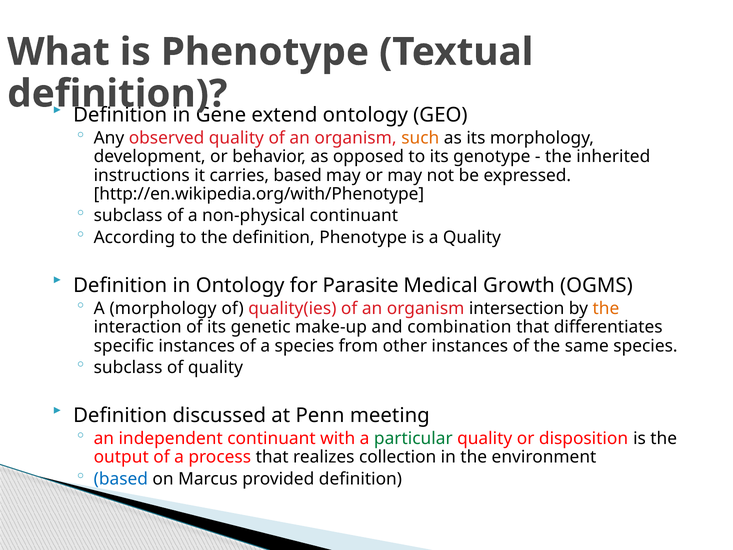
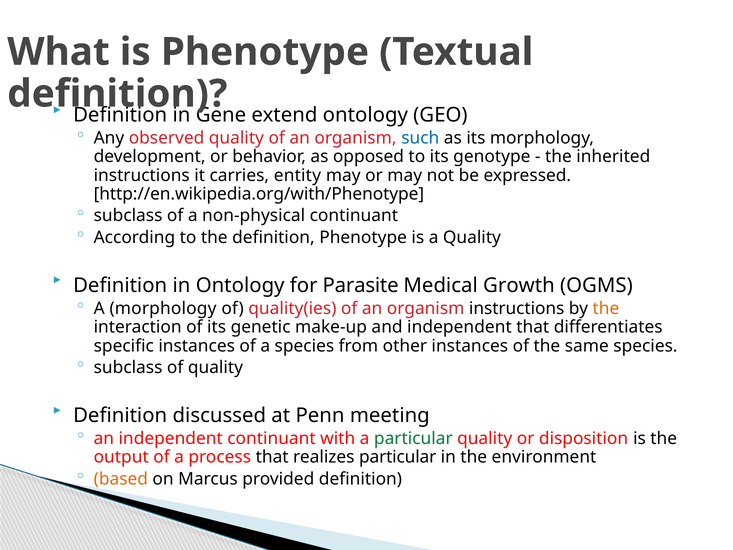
such colour: orange -> blue
carries based: based -> entity
organism intersection: intersection -> instructions
and combination: combination -> independent
realizes collection: collection -> particular
based at (121, 479) colour: blue -> orange
